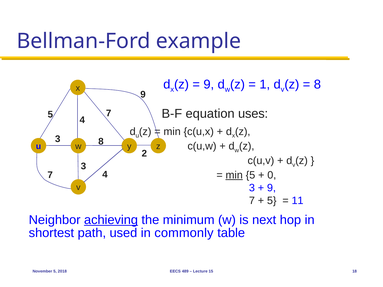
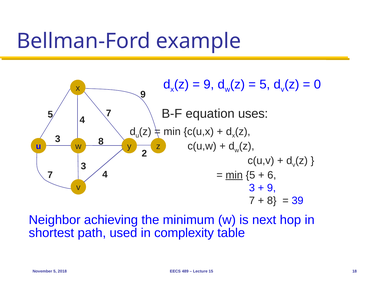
1 at (265, 85): 1 -> 5
8 at (317, 85): 8 -> 0
0: 0 -> 6
5 at (272, 201): 5 -> 8
11: 11 -> 39
achieving underline: present -> none
commonly: commonly -> complexity
